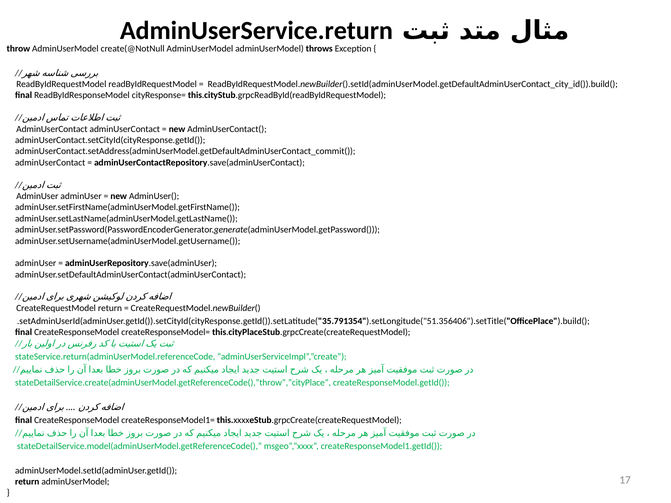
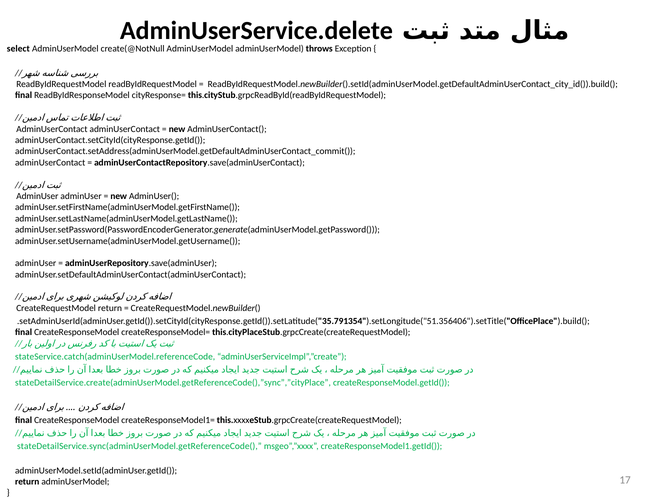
AdminUserService.return: AdminUserService.return -> AdminUserService.delete
throw: throw -> select
stateService.return(adminUserModel.referenceCode: stateService.return(adminUserModel.referenceCode -> stateService.catch(adminUserModel.referenceCode
stateDetailService.create(adminUserModel.getReferenceCode(),”throw”,”cityPlace: stateDetailService.create(adminUserModel.getReferenceCode(),”throw”,”cityPlace -> stateDetailService.create(adminUserModel.getReferenceCode(),”sync”,”cityPlace
stateDetailService.model(adminUserModel.getReferenceCode(: stateDetailService.model(adminUserModel.getReferenceCode( -> stateDetailService.sync(adminUserModel.getReferenceCode(
